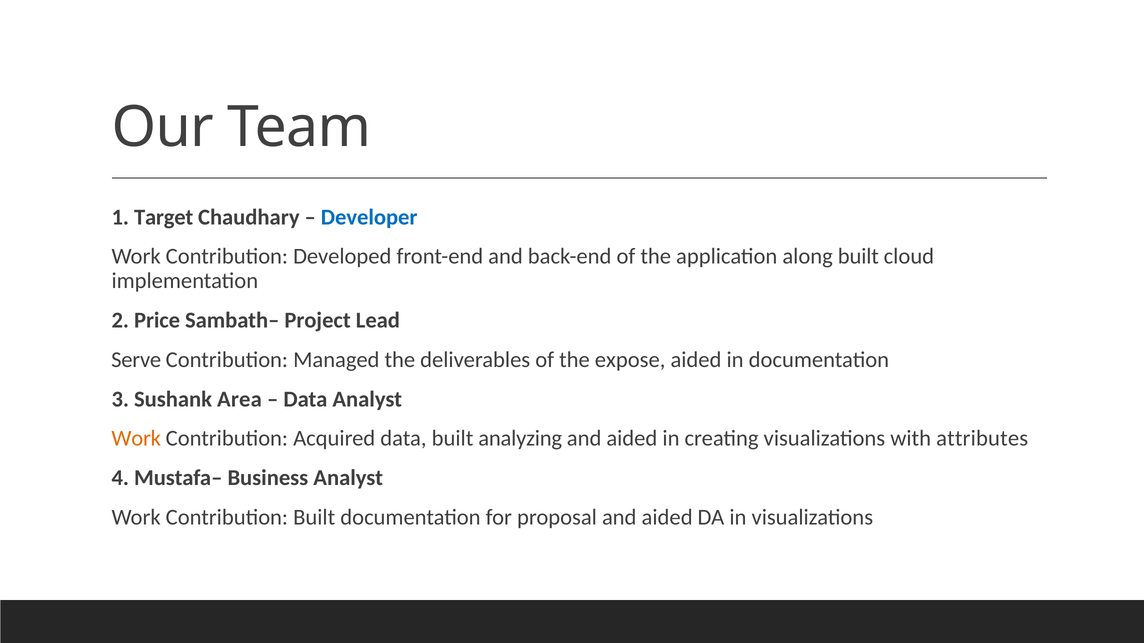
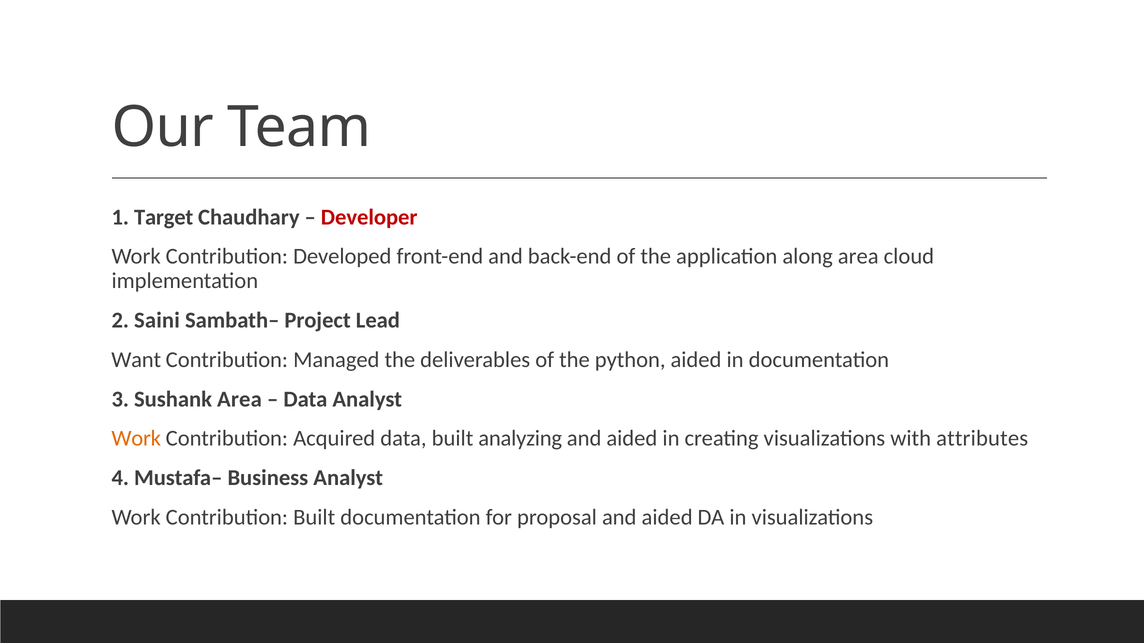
Developer colour: blue -> red
along built: built -> area
Price: Price -> Saini
Serve: Serve -> Want
expose: expose -> python
